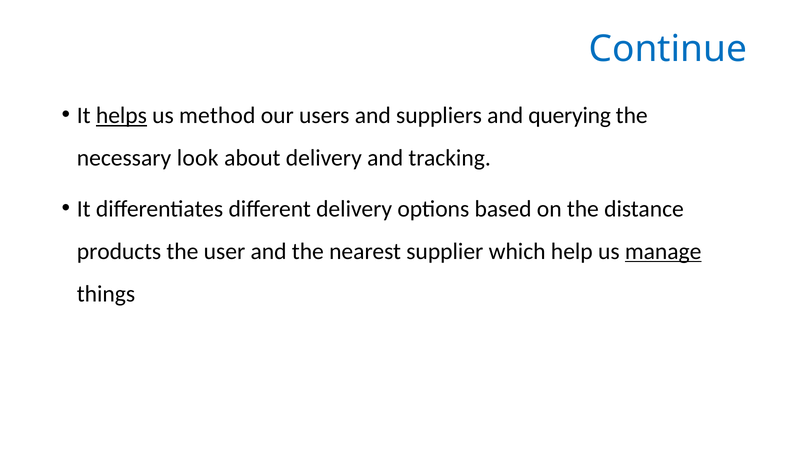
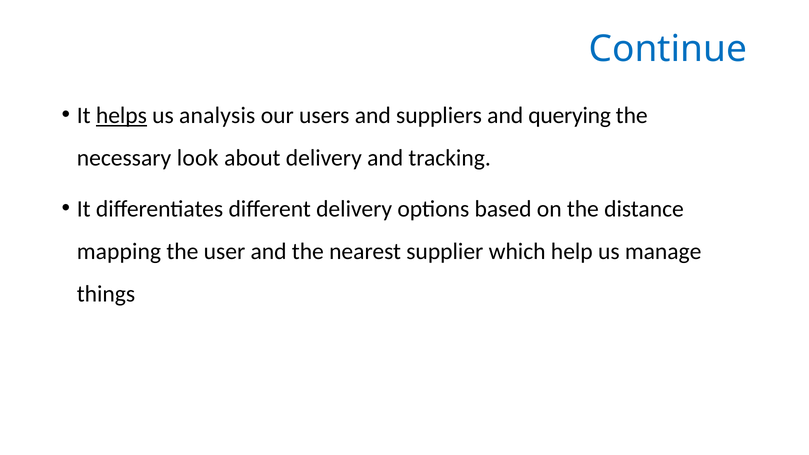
method: method -> analysis
products: products -> mapping
manage underline: present -> none
